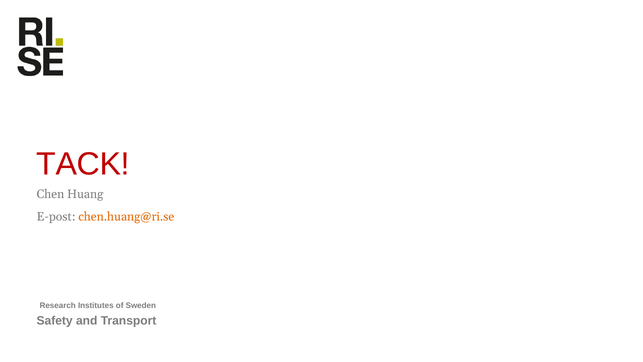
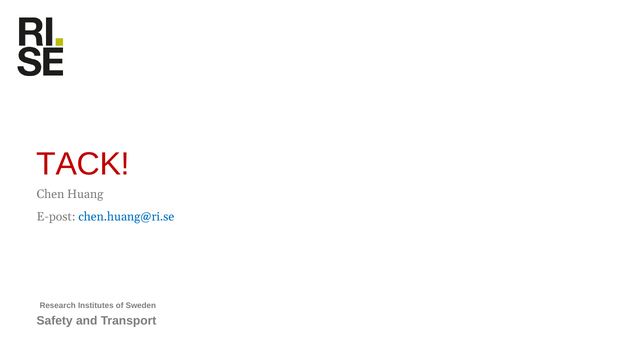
chen.huang@ri.se colour: orange -> blue
